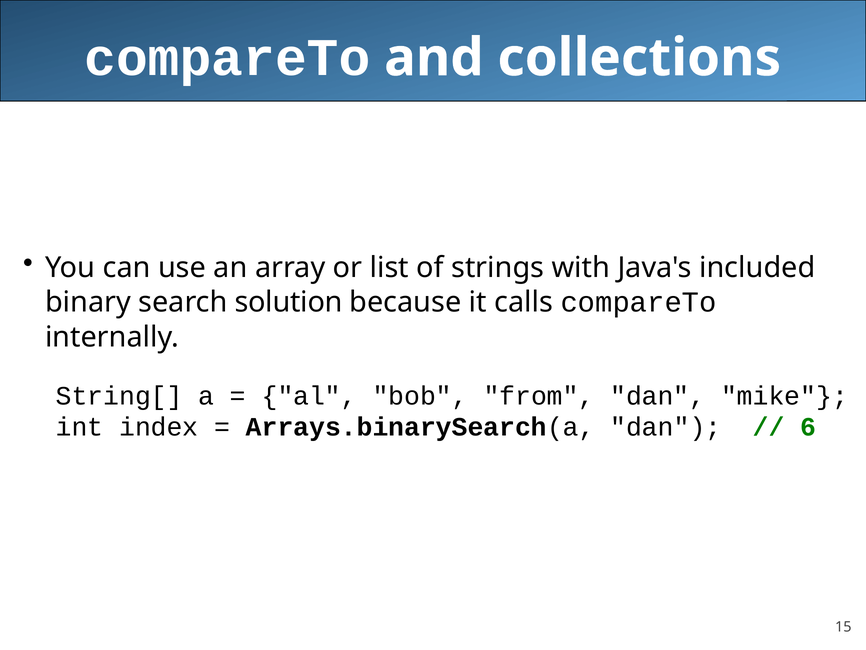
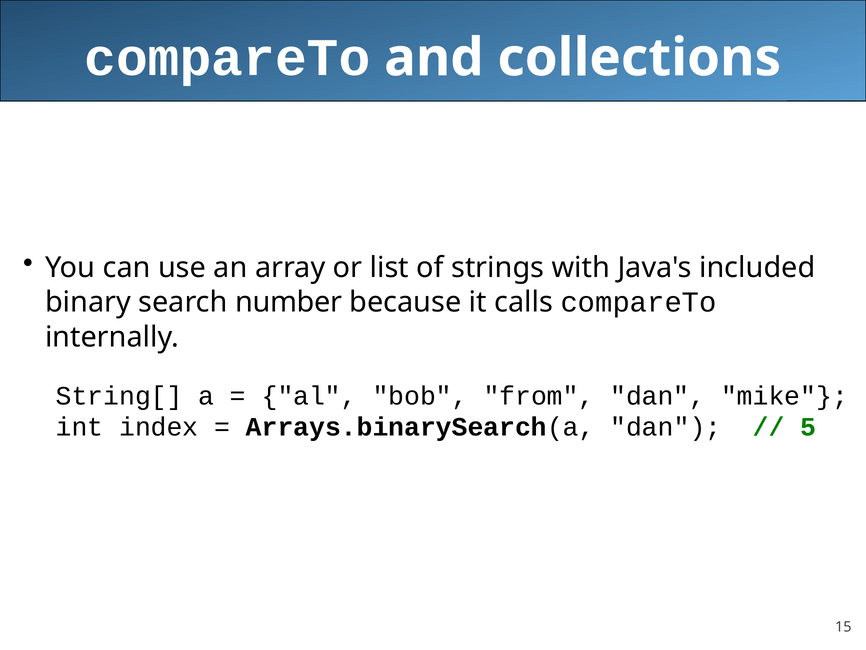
solution: solution -> number
6: 6 -> 5
